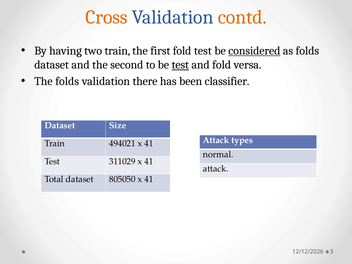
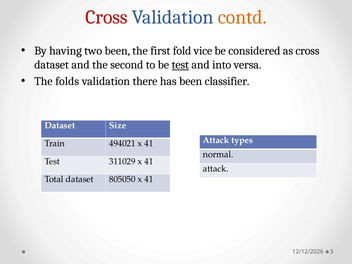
Cross at (106, 17) colour: orange -> red
two train: train -> been
fold test: test -> vice
considered underline: present -> none
as folds: folds -> cross
and fold: fold -> into
